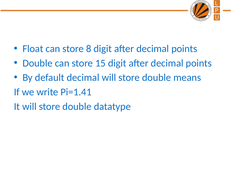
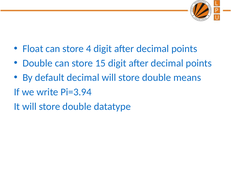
8: 8 -> 4
Pi=1.41: Pi=1.41 -> Pi=3.94
